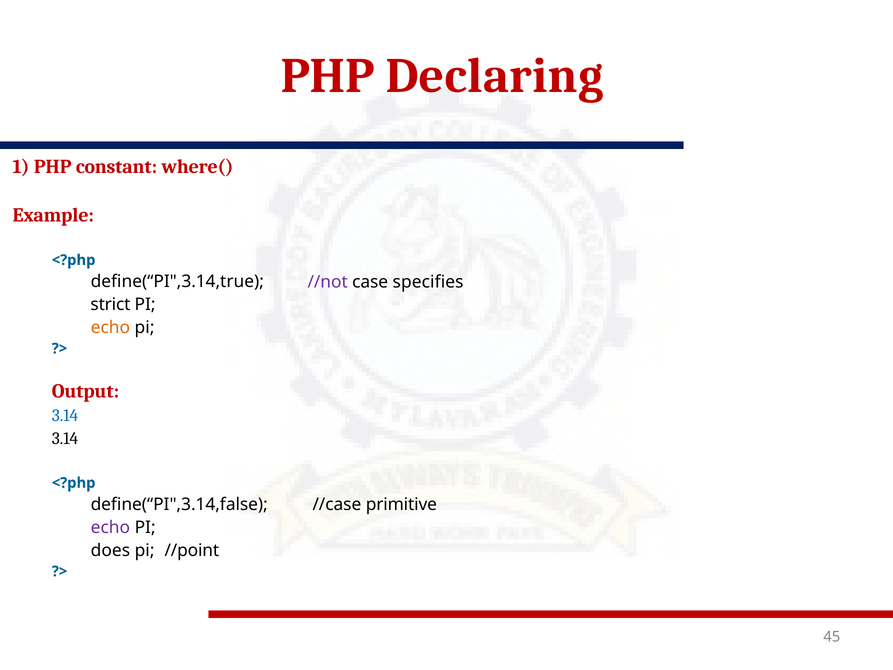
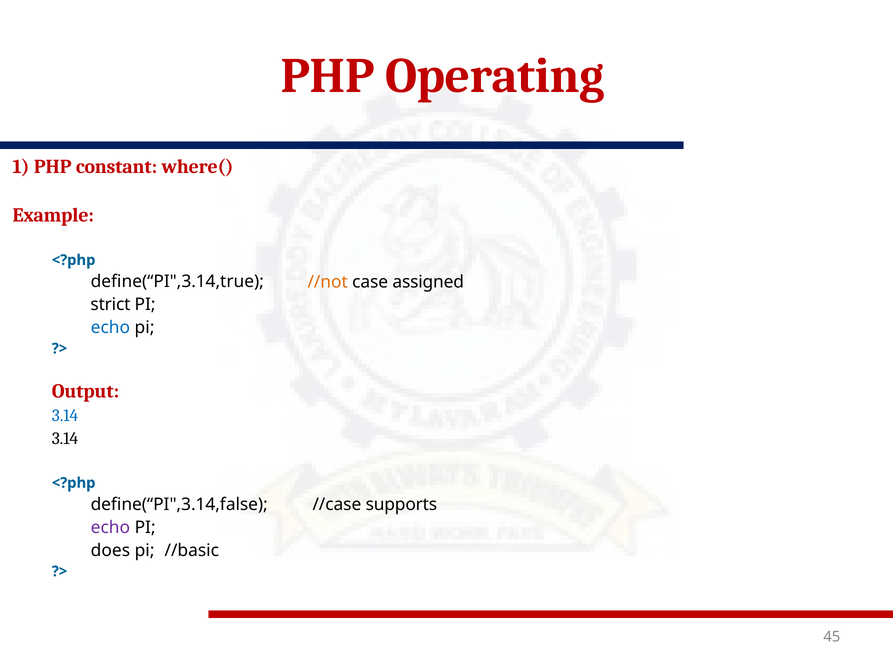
Declaring: Declaring -> Operating
//not colour: purple -> orange
specifies: specifies -> assigned
echo at (110, 328) colour: orange -> blue
primitive: primitive -> supports
//point: //point -> //basic
